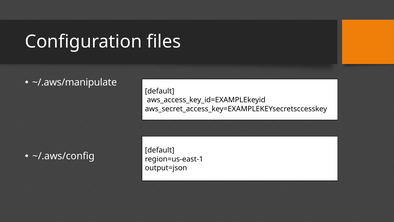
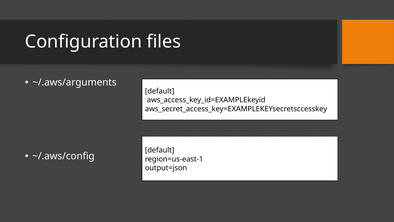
~/.aws/manipulate: ~/.aws/manipulate -> ~/.aws/arguments
